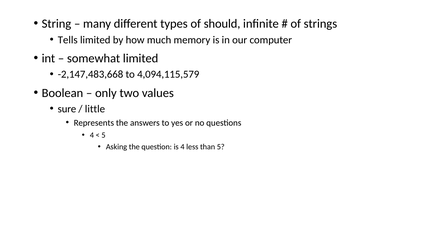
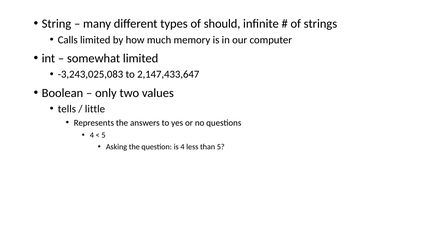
Tells: Tells -> Calls
-2,147,483,668: -2,147,483,668 -> -3,243,025,083
4,094,115,579: 4,094,115,579 -> 2,147,433,647
sure: sure -> tells
